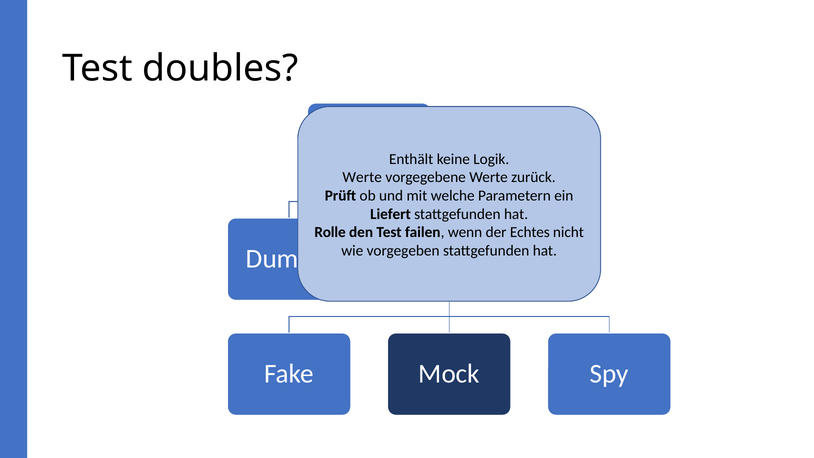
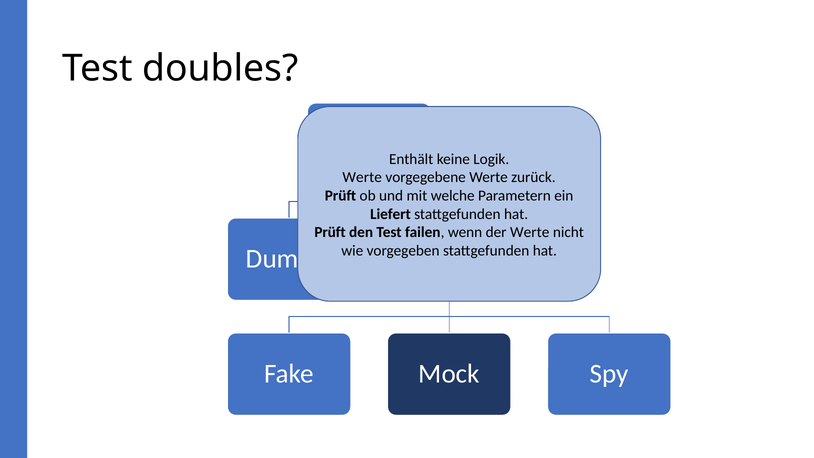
Rolle at (330, 232): Rolle -> Prüft
der Echtes: Echtes -> Werte
